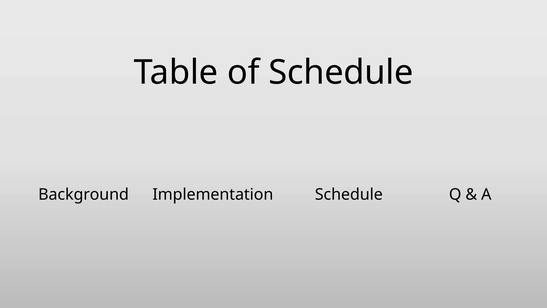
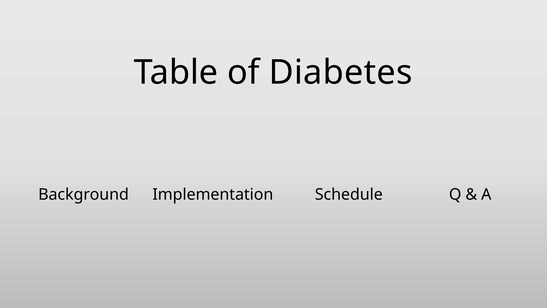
of Schedule: Schedule -> Diabetes
